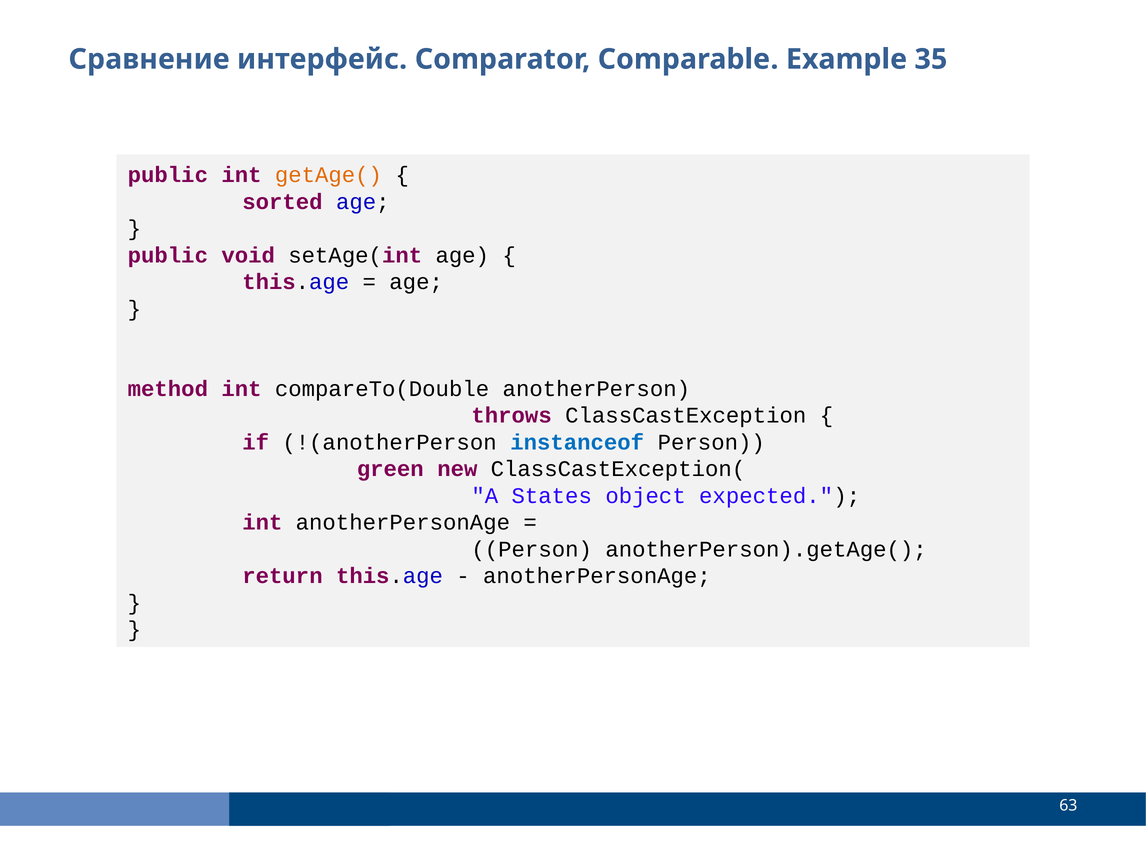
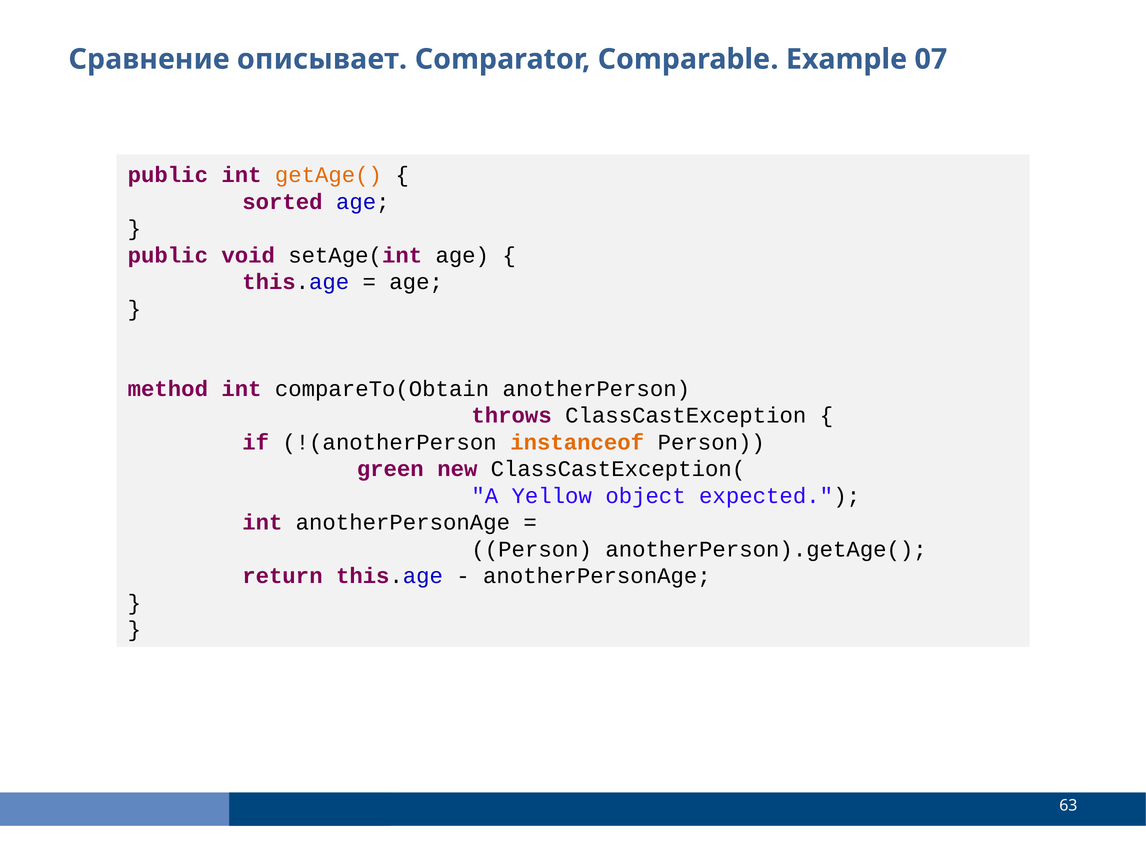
интерфейс: интерфейс -> описывает
35: 35 -> 07
compareTo(Double: compareTo(Double -> compareTo(Obtain
instanceof colour: blue -> orange
States: States -> Yellow
